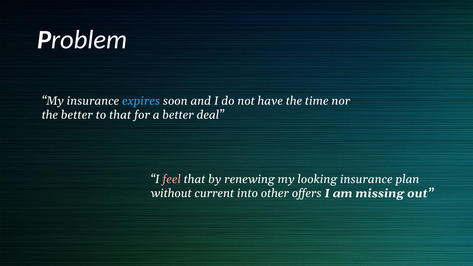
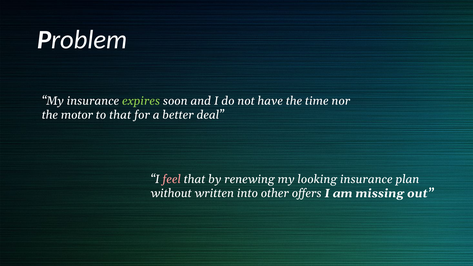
expires colour: light blue -> light green
the better: better -> motor
current: current -> written
